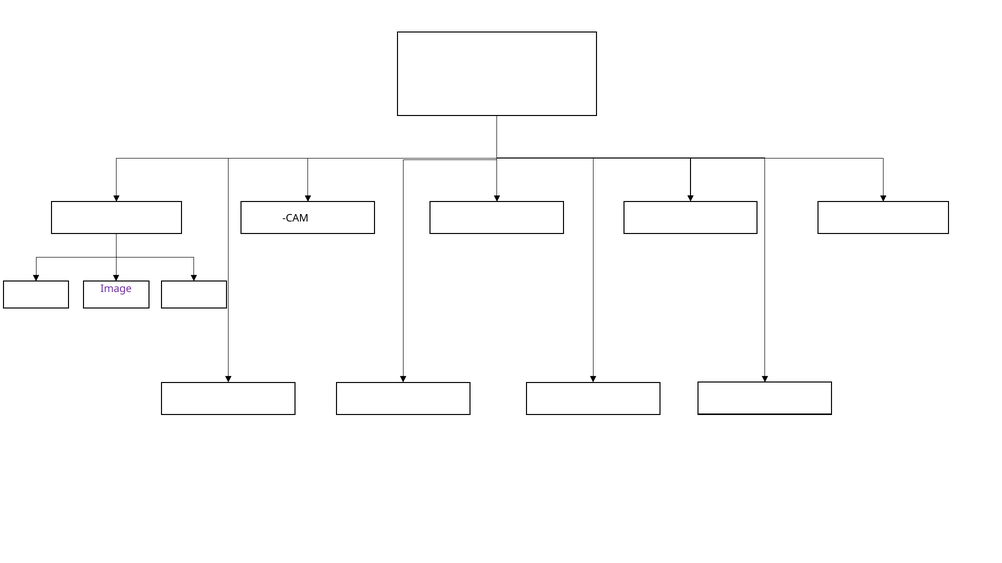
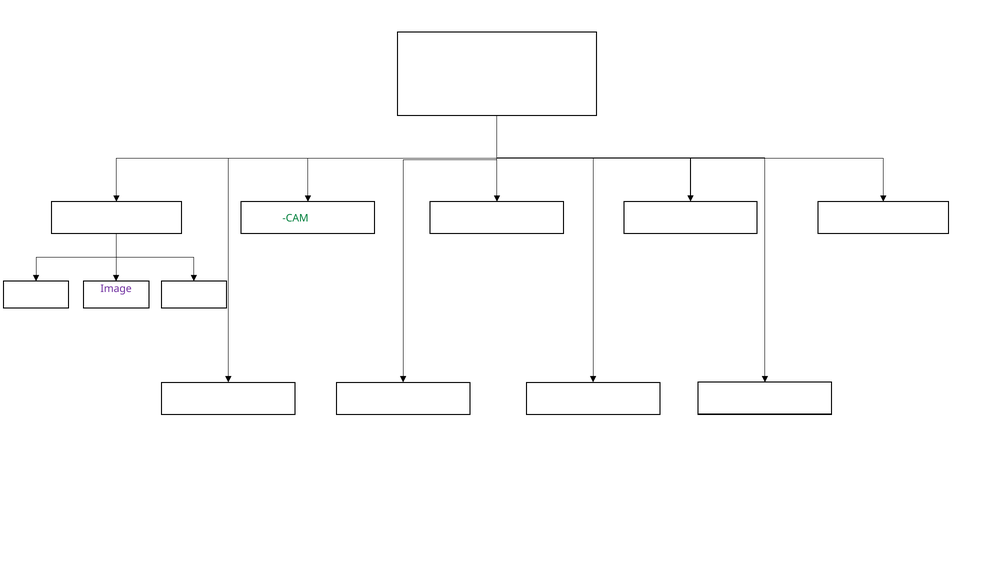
CAM colour: black -> green
